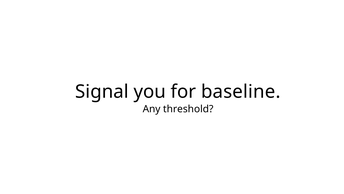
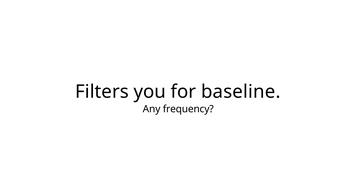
Signal: Signal -> Filters
threshold: threshold -> frequency
